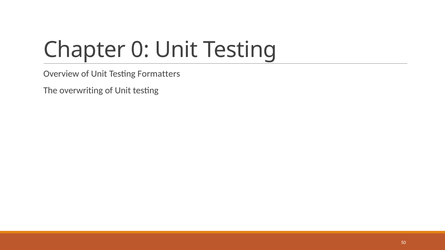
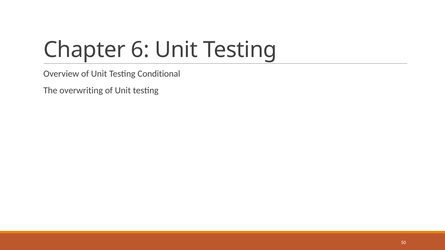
0: 0 -> 6
Formatters: Formatters -> Conditional
